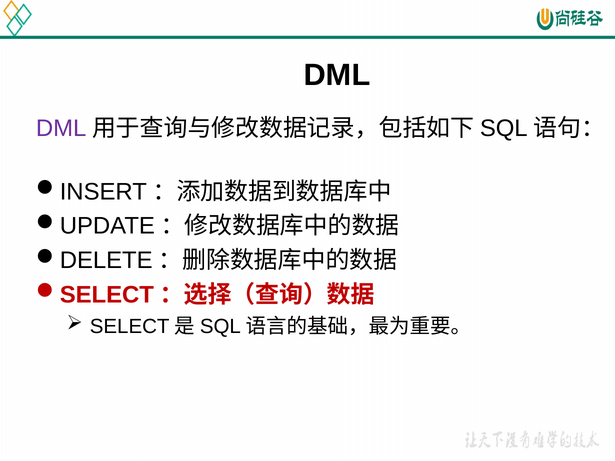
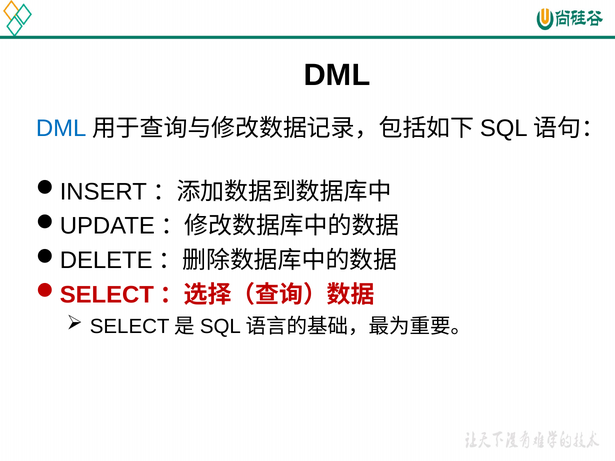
DML at (61, 129) colour: purple -> blue
